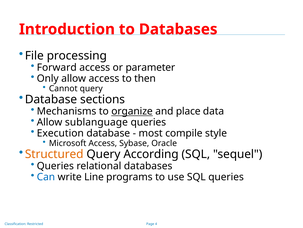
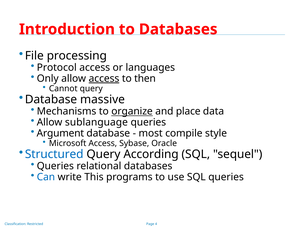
Forward: Forward -> Protocol
parameter: parameter -> languages
access at (104, 78) underline: none -> present
sections: sections -> massive
Execution: Execution -> Argument
Structured colour: orange -> blue
Line: Line -> This
